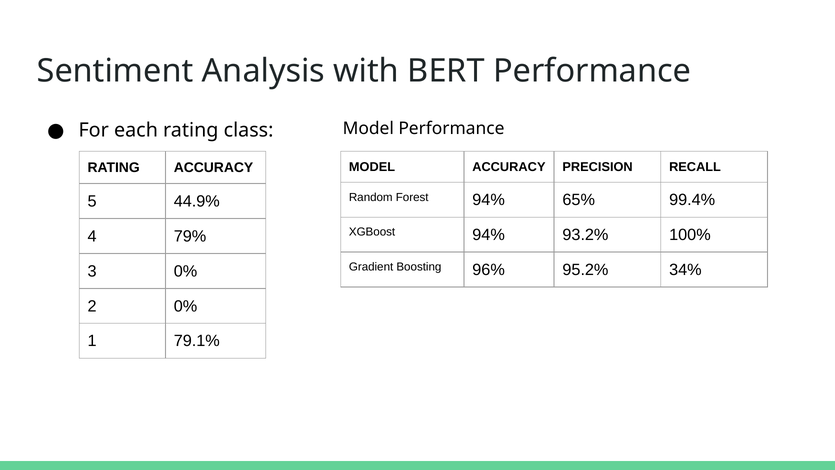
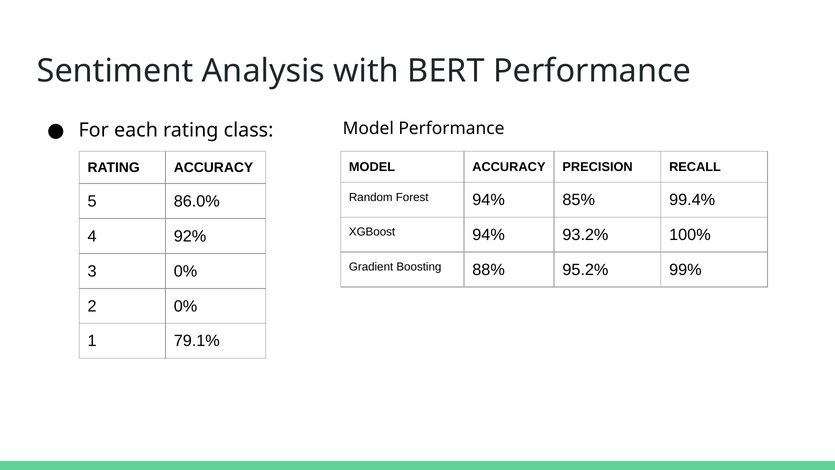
65%: 65% -> 85%
44.9%: 44.9% -> 86.0%
79%: 79% -> 92%
96%: 96% -> 88%
34%: 34% -> 99%
